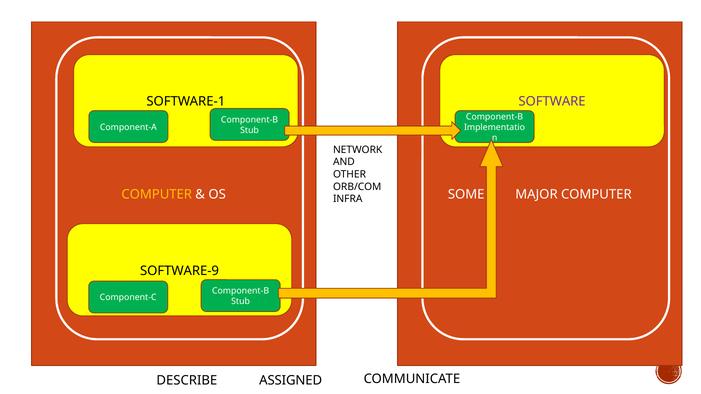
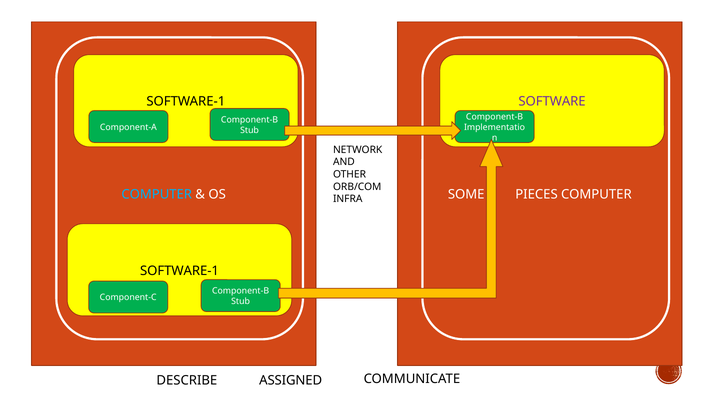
COMPUTER at (157, 195) colour: yellow -> light blue
MAJOR: MAJOR -> PIECES
SOFTWARE-9 at (179, 271): SOFTWARE-9 -> SOFTWARE-1
